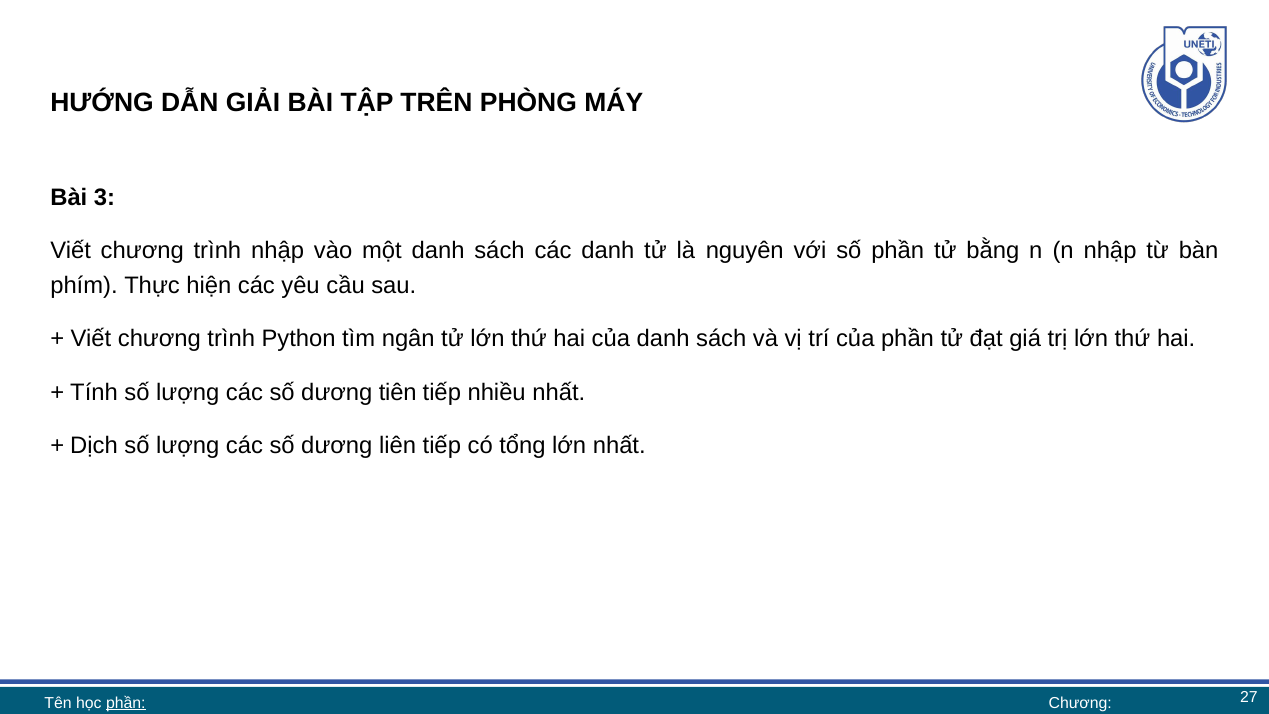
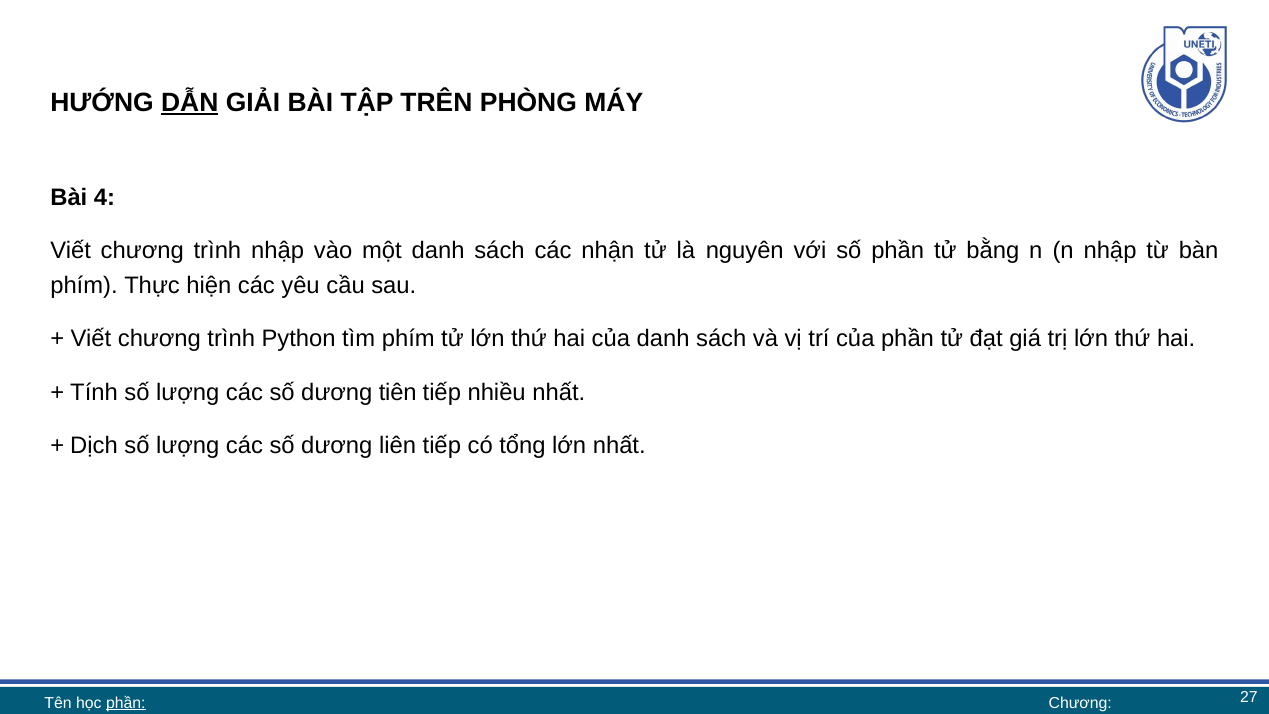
DẪN underline: none -> present
3: 3 -> 4
các danh: danh -> nhận
tìm ngân: ngân -> phím
